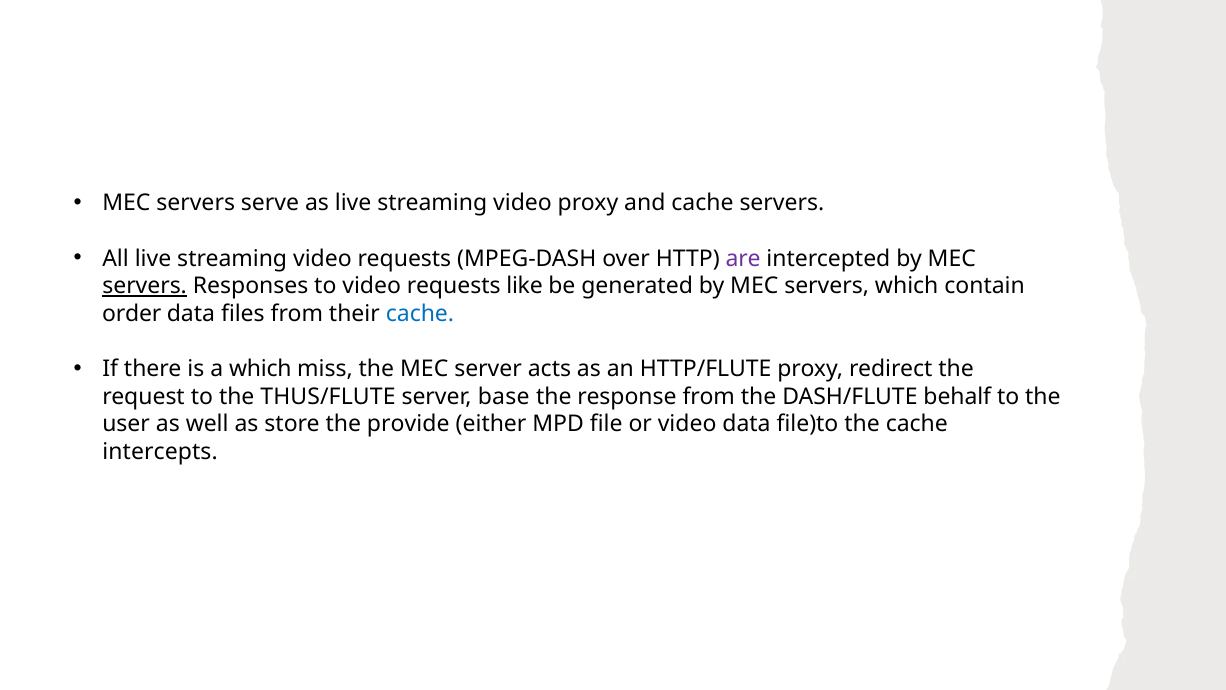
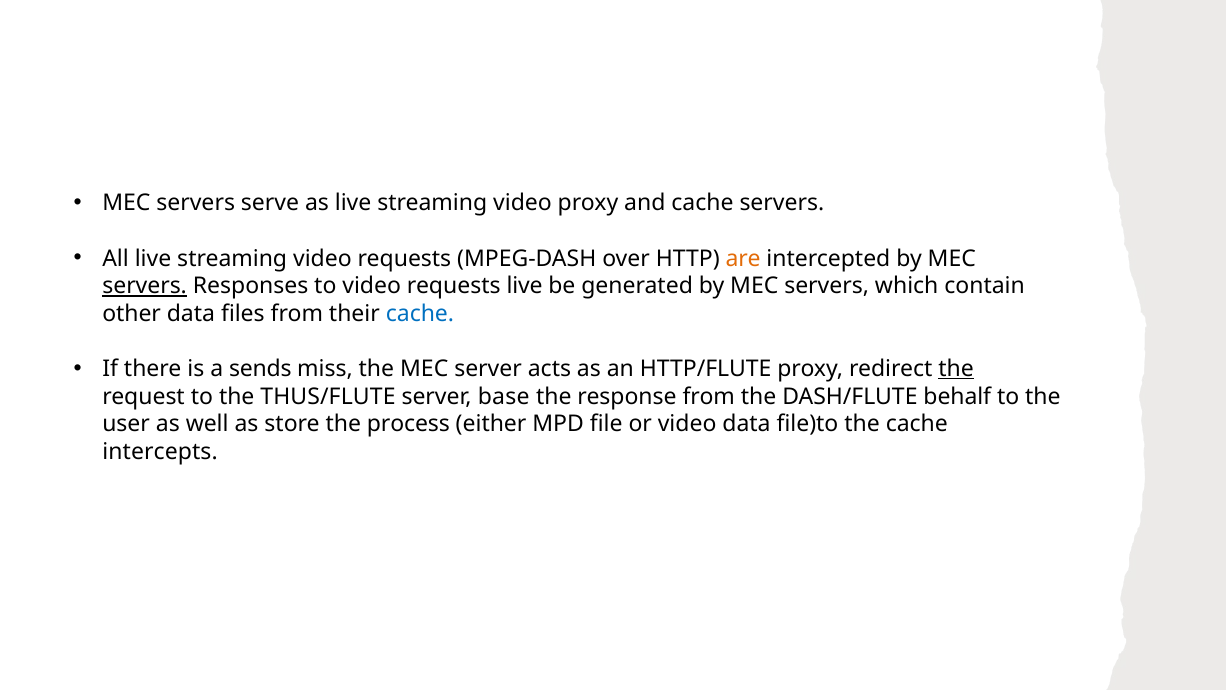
are colour: purple -> orange
requests like: like -> live
order: order -> other
a which: which -> sends
the at (956, 369) underline: none -> present
provide: provide -> process
